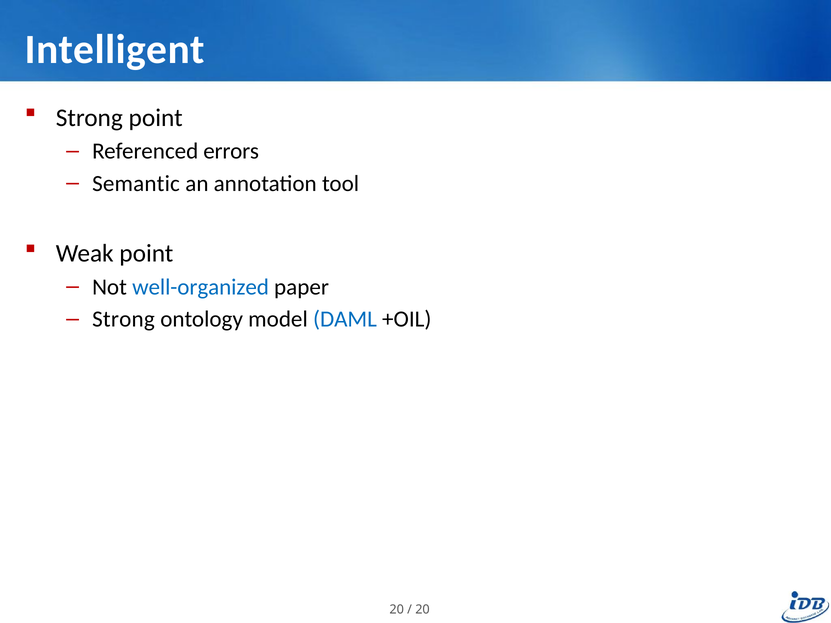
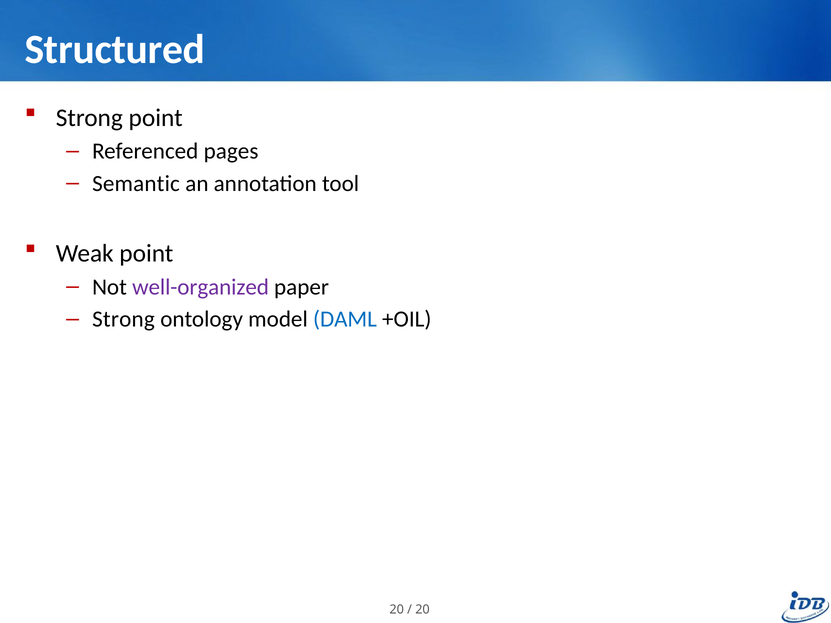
Intelligent: Intelligent -> Structured
errors: errors -> pages
well-organized colour: blue -> purple
